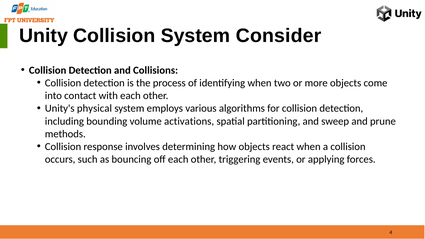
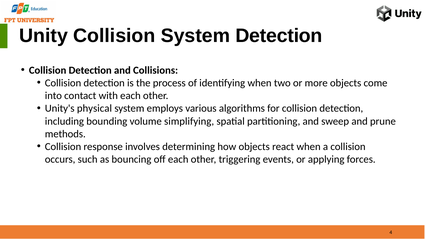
System Consider: Consider -> Detection
activations: activations -> simplifying
